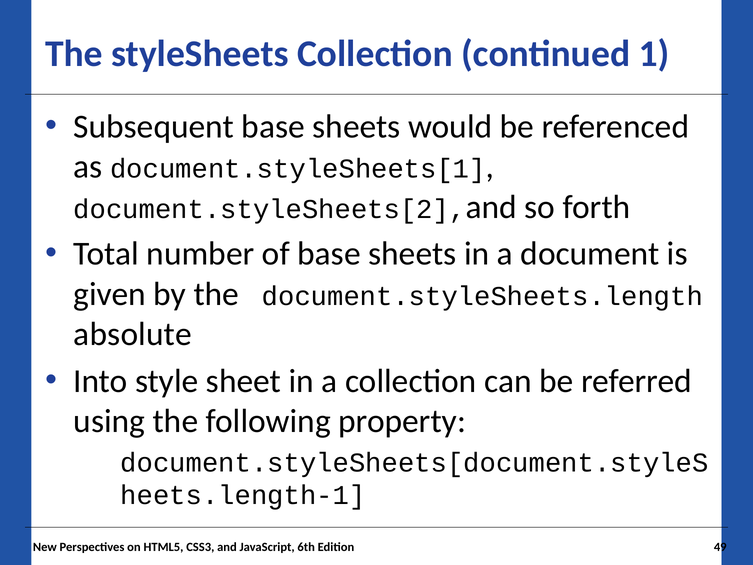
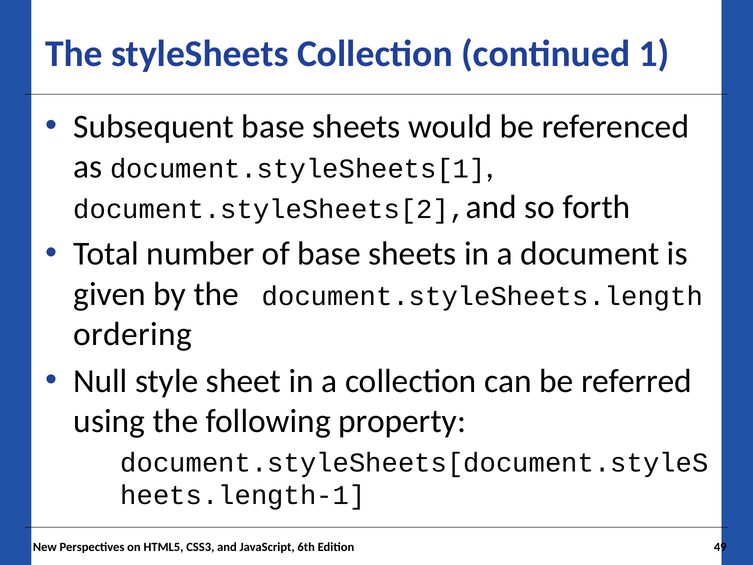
absolute: absolute -> ordering
Into: Into -> Null
